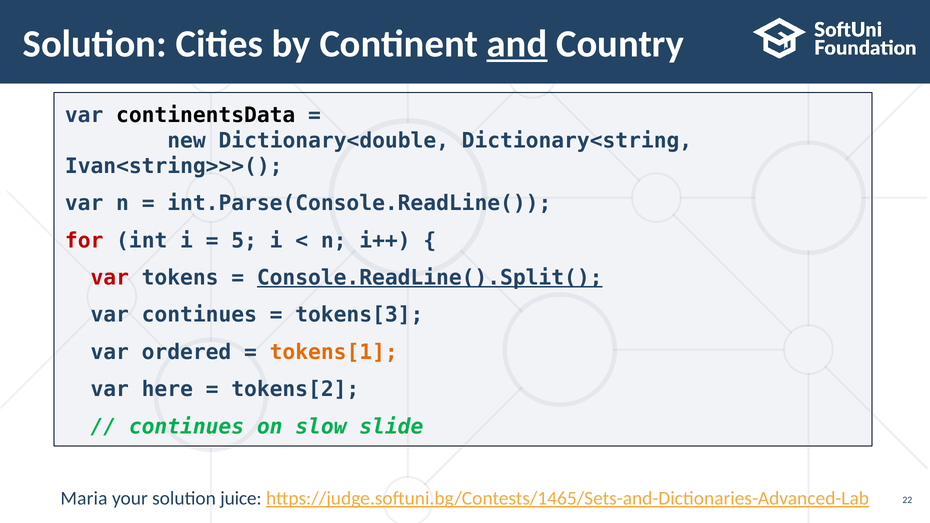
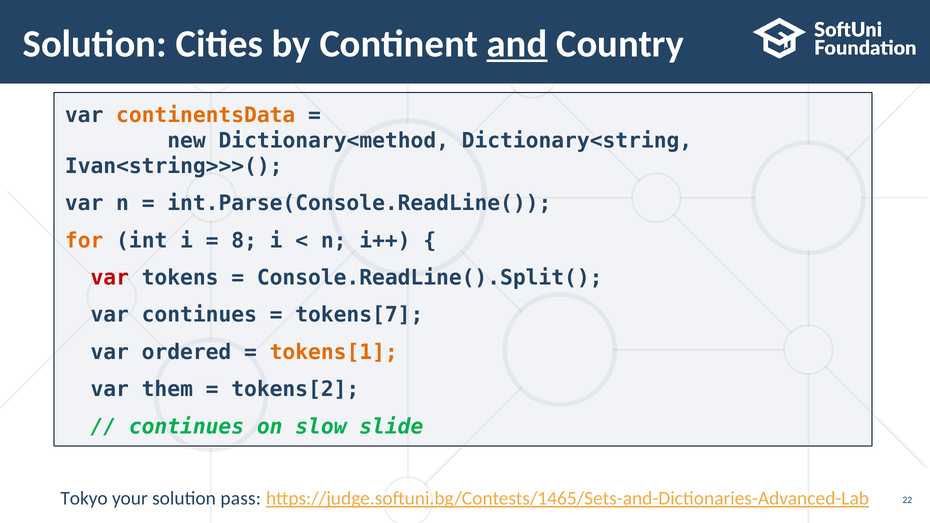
continentsData colour: black -> orange
Dictionary<double: Dictionary<double -> Dictionary<method
for colour: red -> orange
5: 5 -> 8
Console.ReadLine().Split( underline: present -> none
tokens[3: tokens[3 -> tokens[7
here: here -> them
Maria: Maria -> Tokyo
juice: juice -> pass
